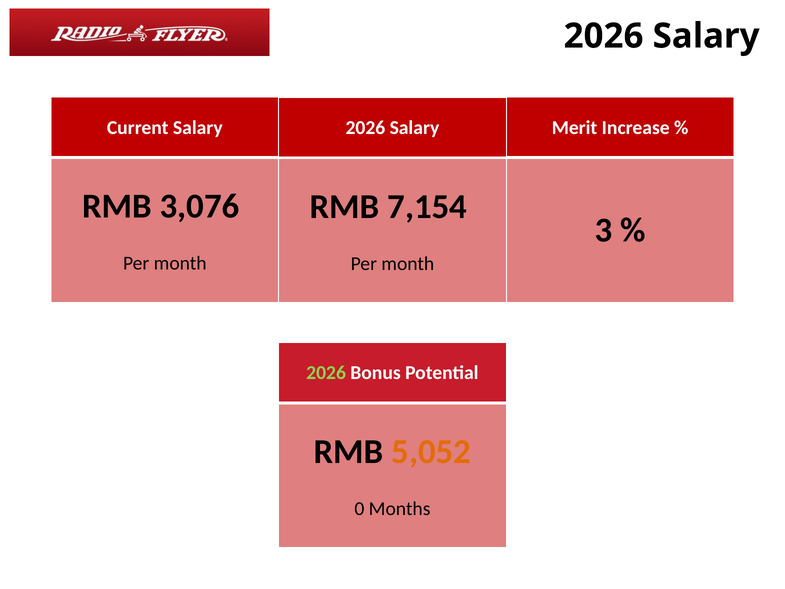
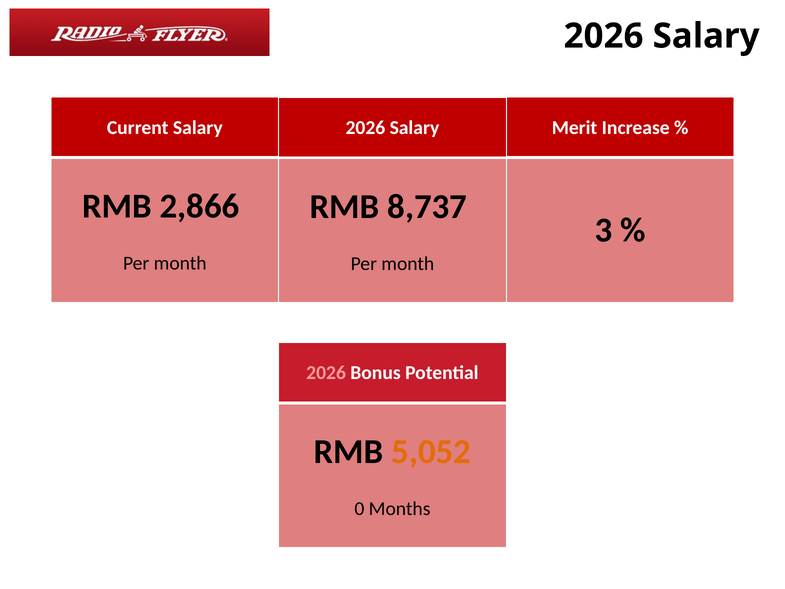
3,076: 3,076 -> 2,866
7,154: 7,154 -> 8,737
2026 at (326, 373) colour: light green -> pink
